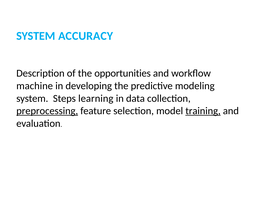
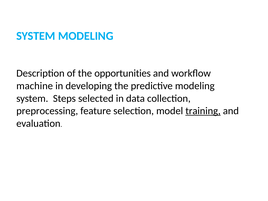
SYSTEM ACCURACY: ACCURACY -> MODELING
learning: learning -> selected
preprocessing underline: present -> none
